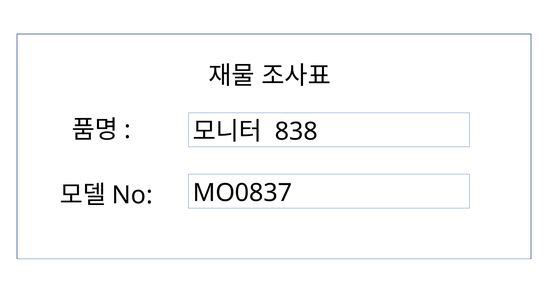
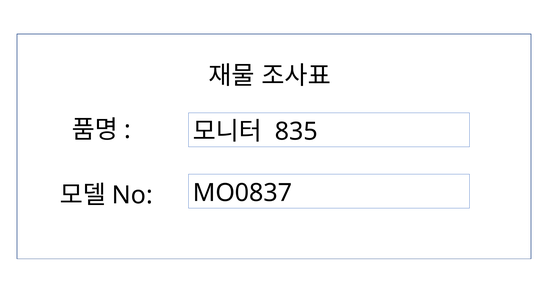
838: 838 -> 835
